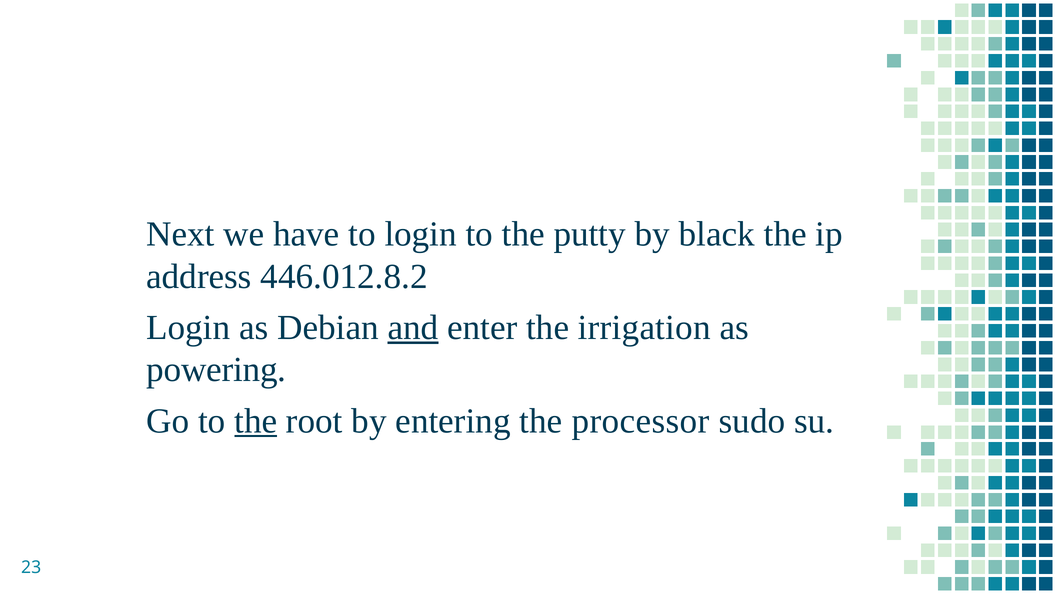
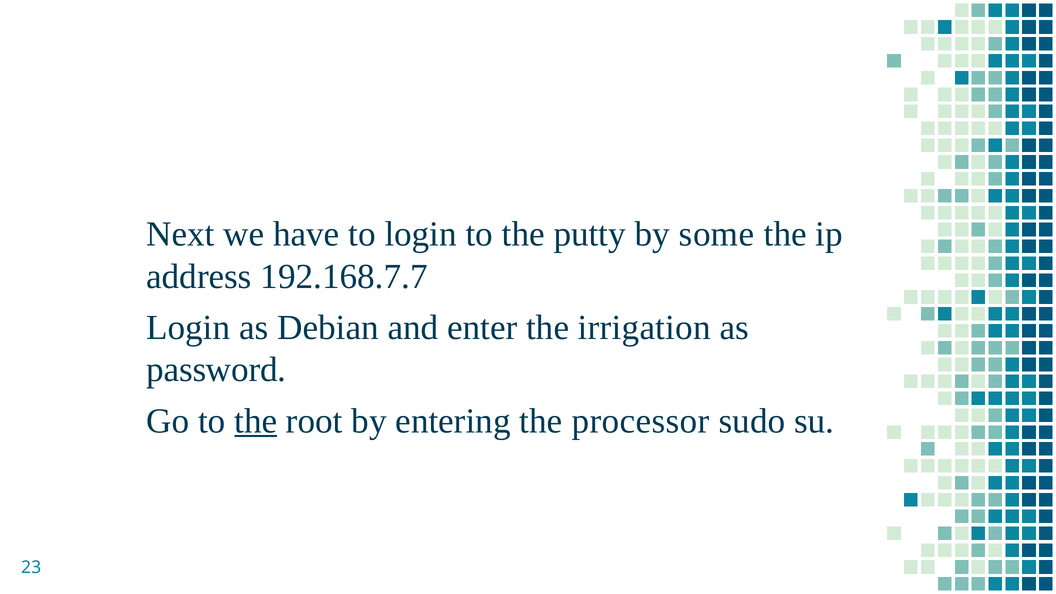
black: black -> some
446.012.8.2: 446.012.8.2 -> 192.168.7.7
and underline: present -> none
powering: powering -> password
